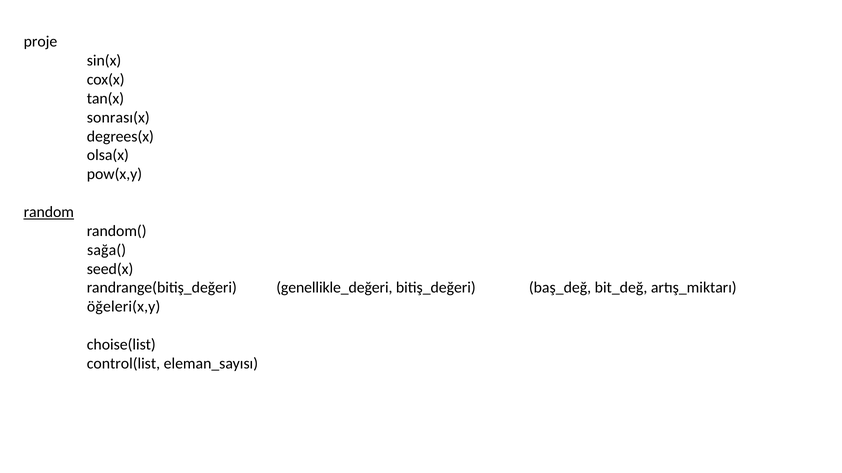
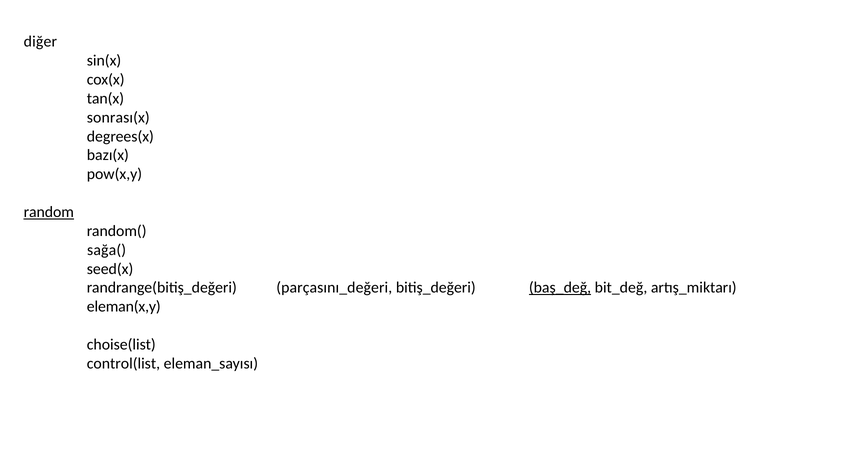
proje: proje -> diğer
olsa(x: olsa(x -> bazı(x
genellikle_değeri: genellikle_değeri -> parçasını_değeri
baş_değ underline: none -> present
öğeleri(x,y: öğeleri(x,y -> eleman(x,y
